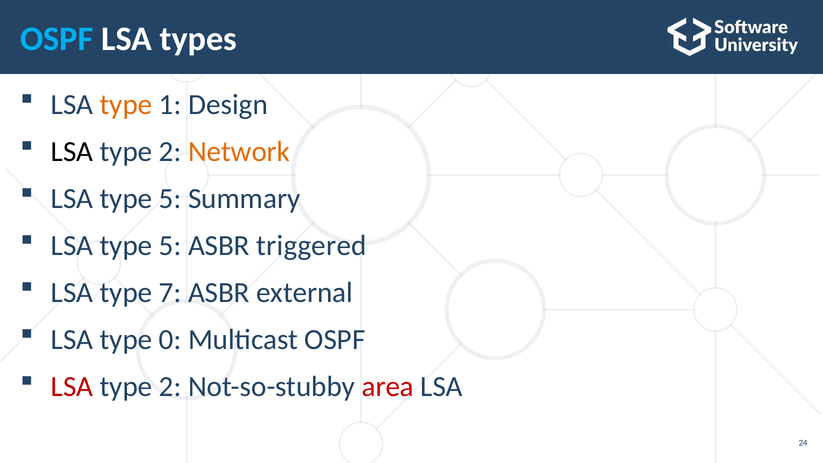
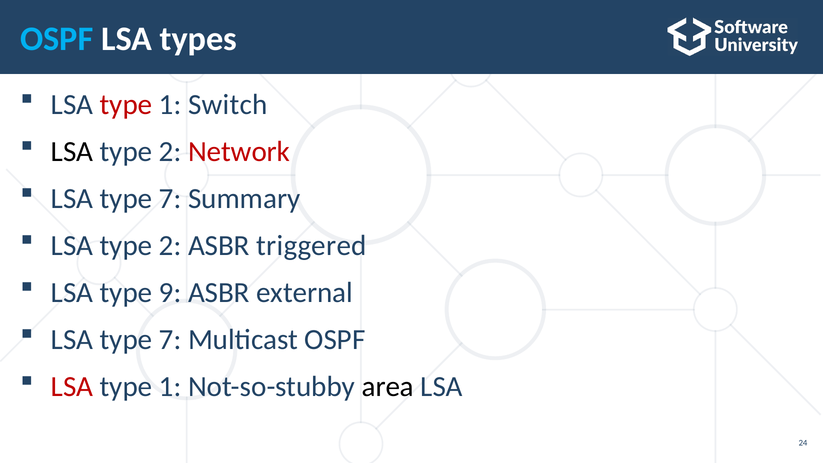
type at (126, 104) colour: orange -> red
Design: Design -> Switch
Network colour: orange -> red
5 at (170, 198): 5 -> 7
5 at (170, 245): 5 -> 2
7: 7 -> 9
0 at (170, 339): 0 -> 7
2 at (170, 386): 2 -> 1
area colour: red -> black
